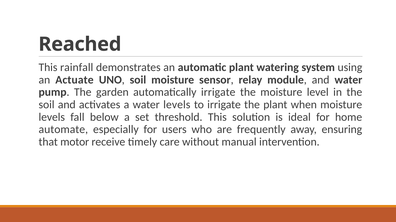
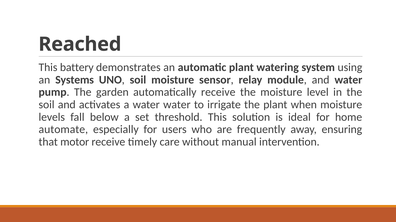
rainfall: rainfall -> battery
Actuate: Actuate -> Systems
automatically irrigate: irrigate -> receive
water levels: levels -> water
